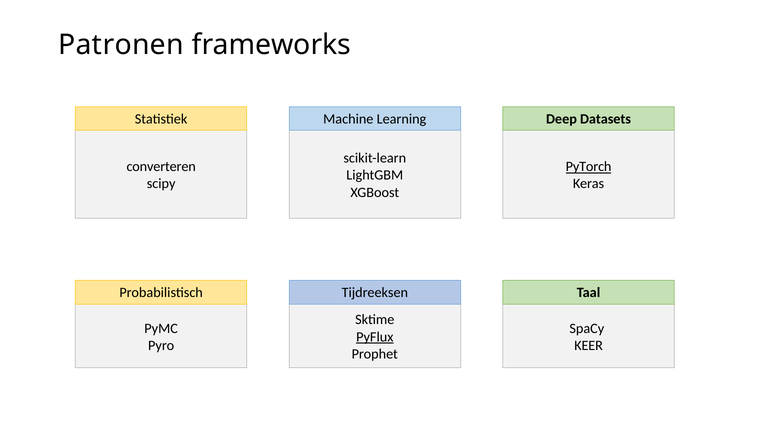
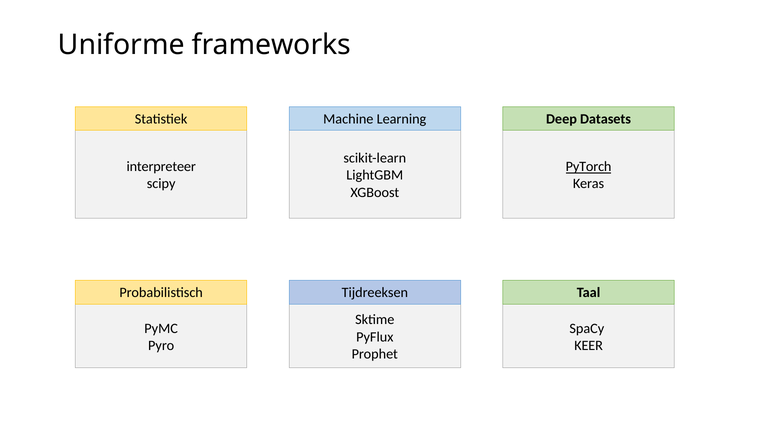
Patronen: Patronen -> Uniforme
converteren: converteren -> interpreteer
PyFlux underline: present -> none
